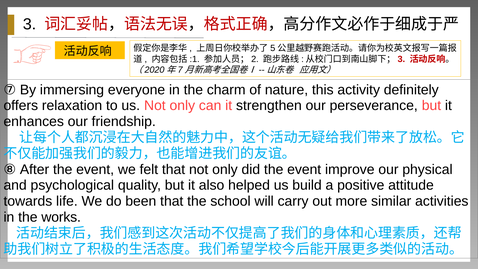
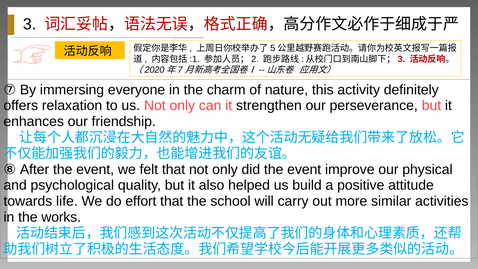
been: been -> effort
